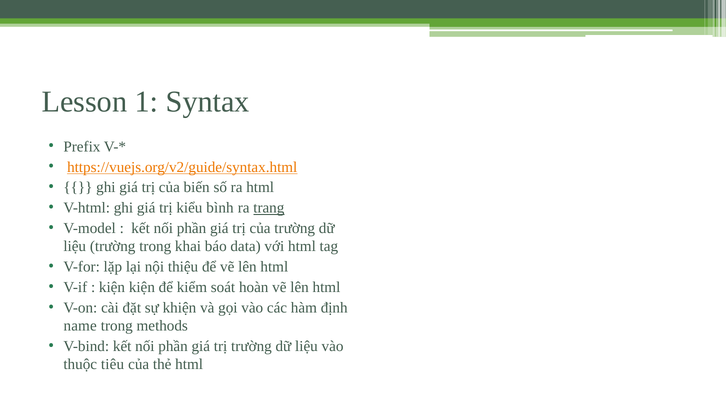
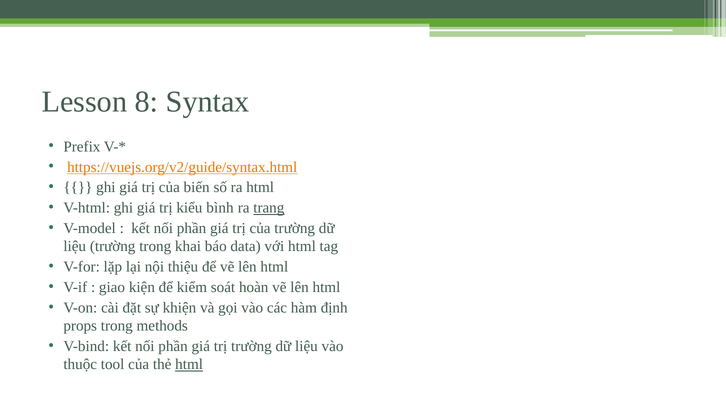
1: 1 -> 8
kiện at (112, 287): kiện -> giao
name: name -> props
tiêu: tiêu -> tool
html at (189, 365) underline: none -> present
